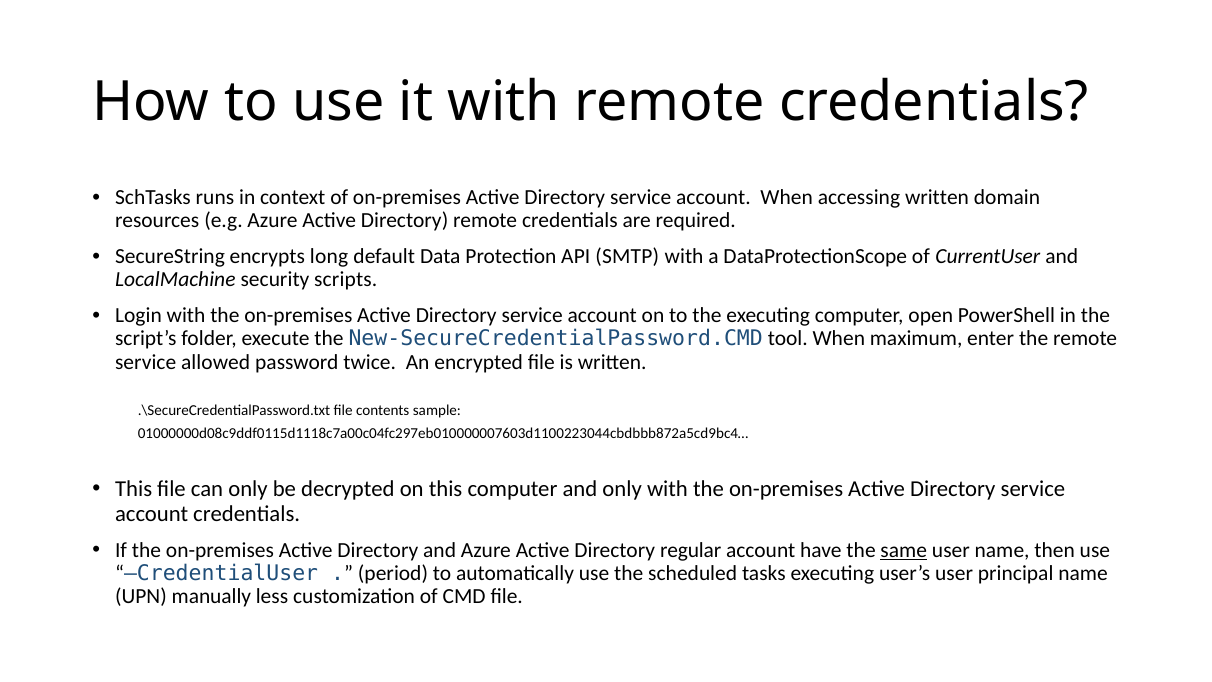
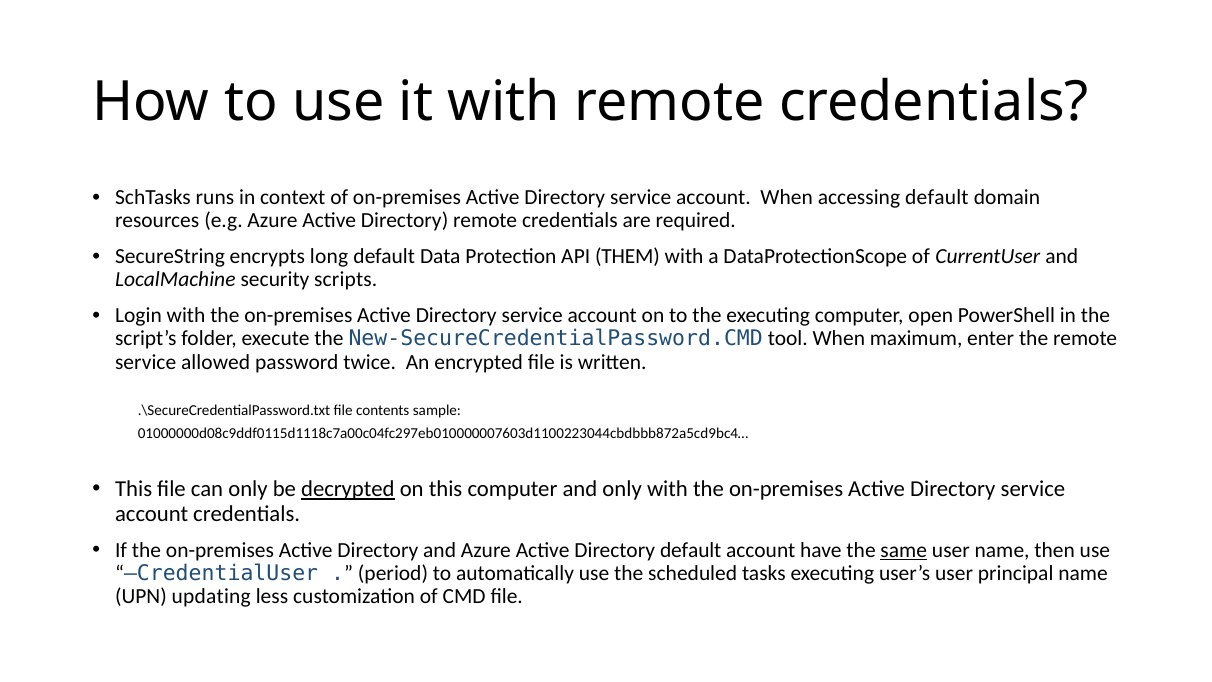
accessing written: written -> default
SMTP: SMTP -> THEM
decrypted underline: none -> present
Directory regular: regular -> default
manually: manually -> updating
